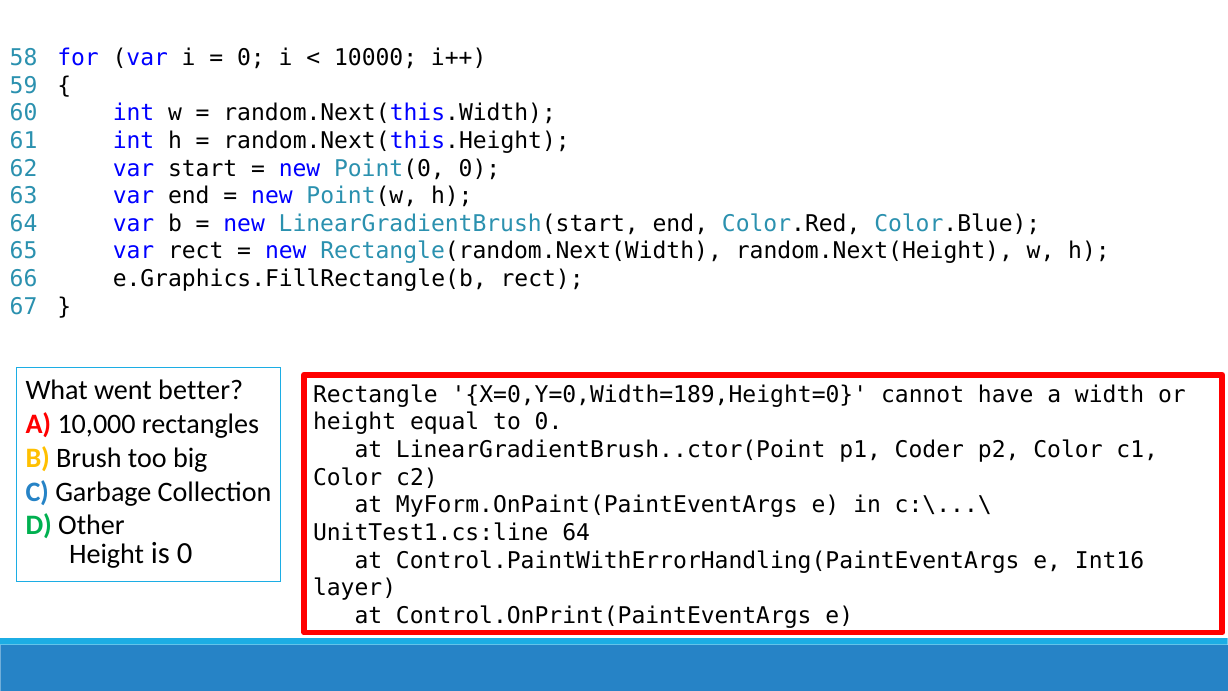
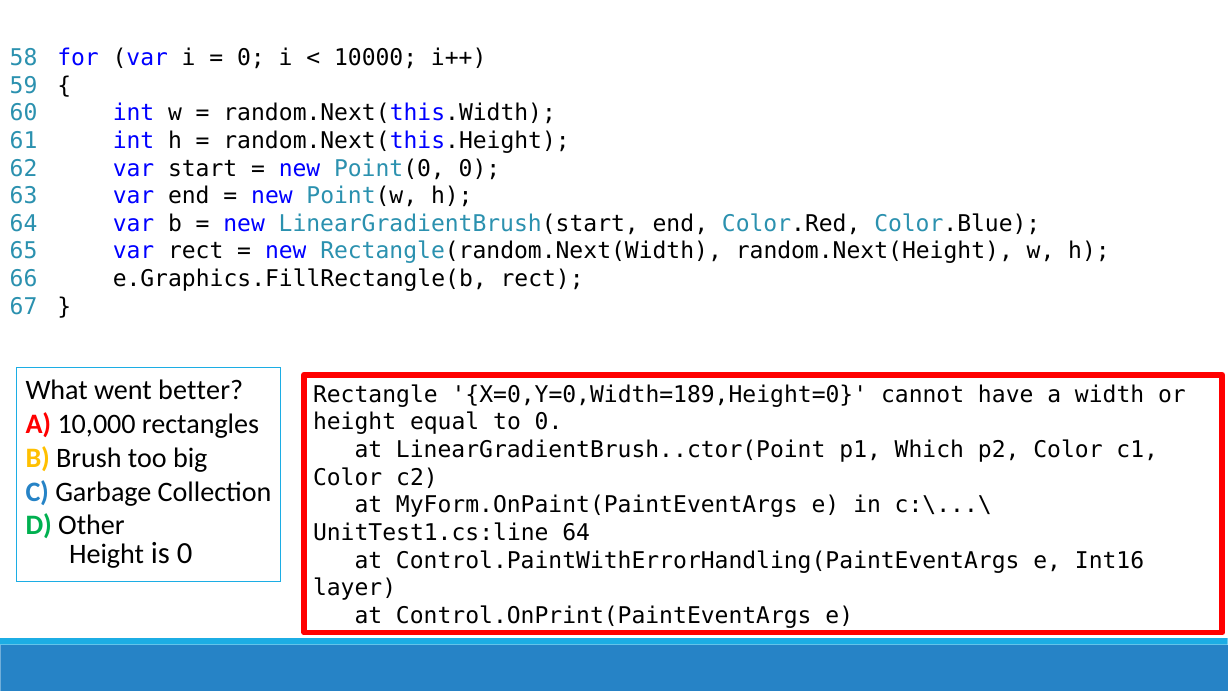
Coder: Coder -> Which
